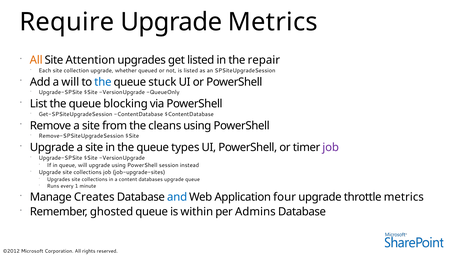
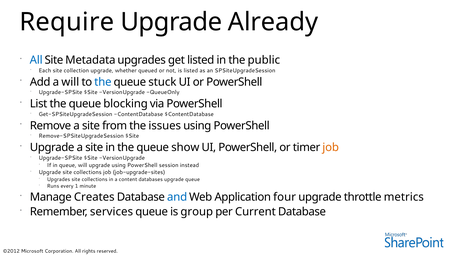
Upgrade Metrics: Metrics -> Already
All at (36, 60) colour: orange -> blue
Attention: Attention -> Metadata
repair: repair -> public
cleans: cleans -> issues
types: types -> show
job at (331, 147) colour: purple -> orange
ghosted: ghosted -> services
within: within -> group
Admins: Admins -> Current
